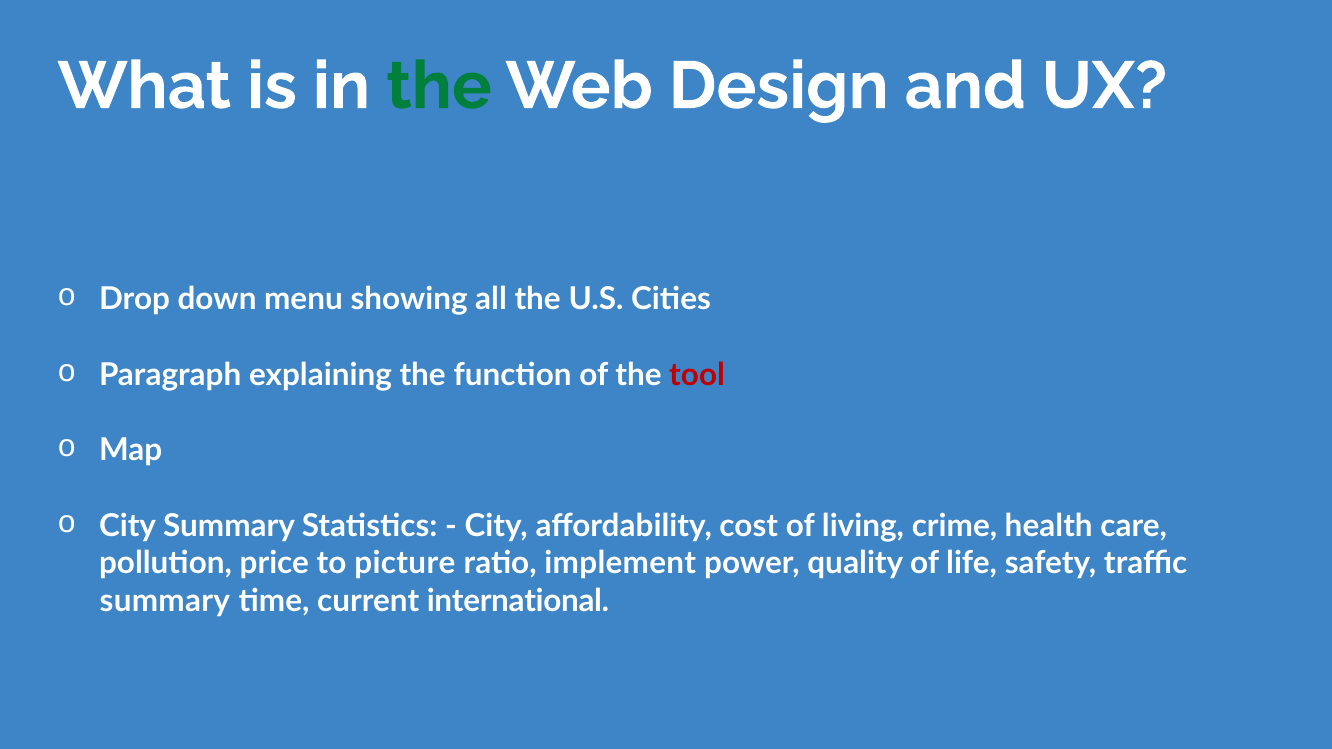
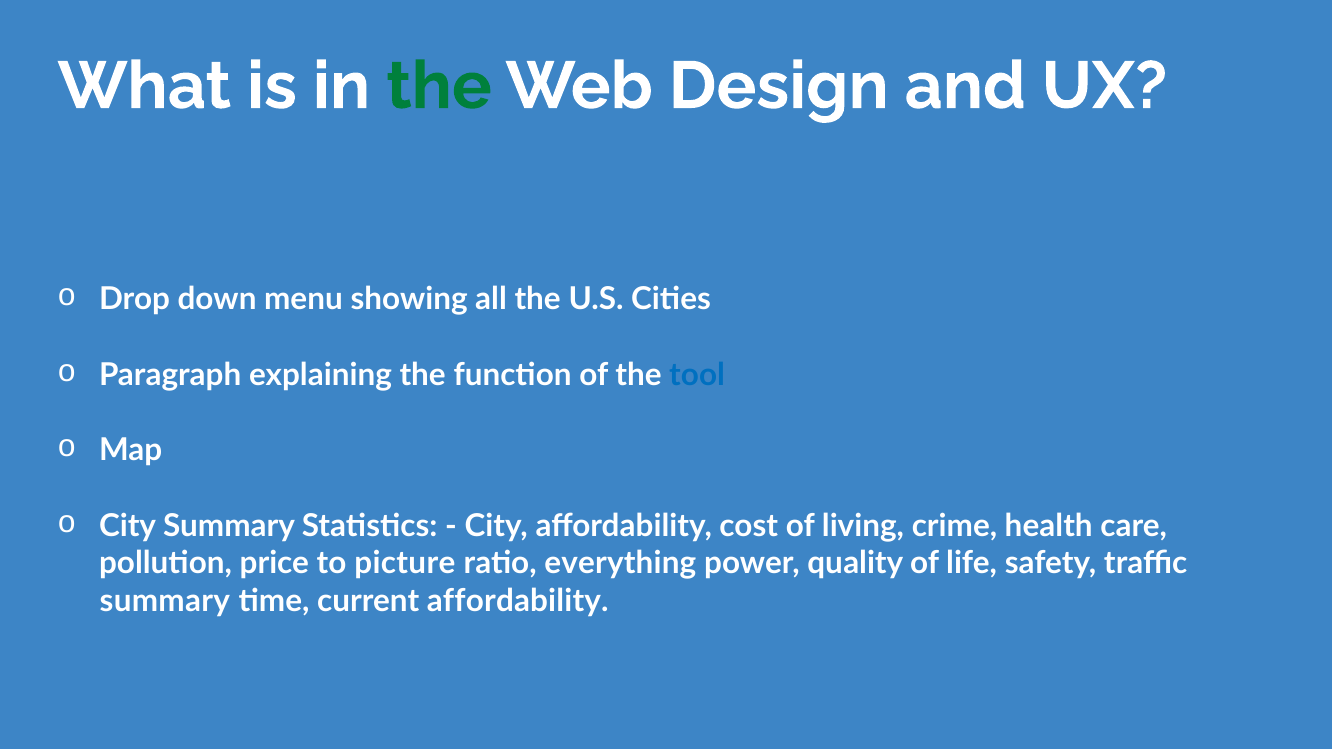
tool colour: red -> blue
implement: implement -> everything
current international: international -> affordability
